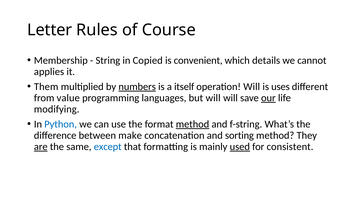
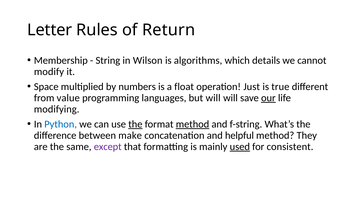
Course: Course -> Return
Copied: Copied -> Wilson
convenient: convenient -> algorithms
applies: applies -> modify
Them: Them -> Space
numbers underline: present -> none
itself: itself -> float
operation Will: Will -> Just
uses: uses -> true
the at (135, 124) underline: none -> present
sorting: sorting -> helpful
are underline: present -> none
except colour: blue -> purple
